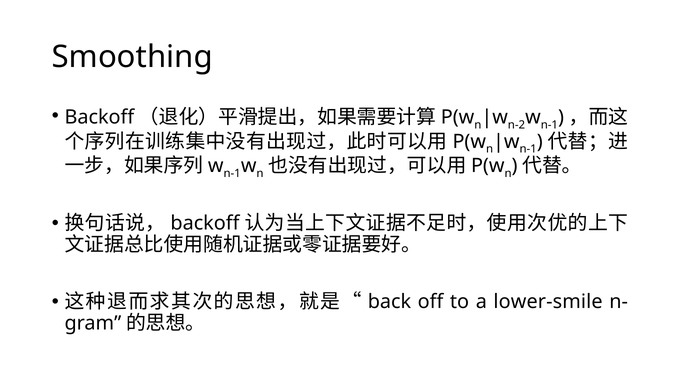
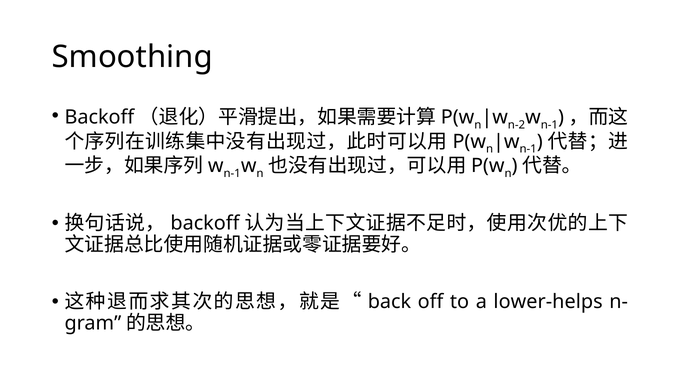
lower-smile: lower-smile -> lower-helps
